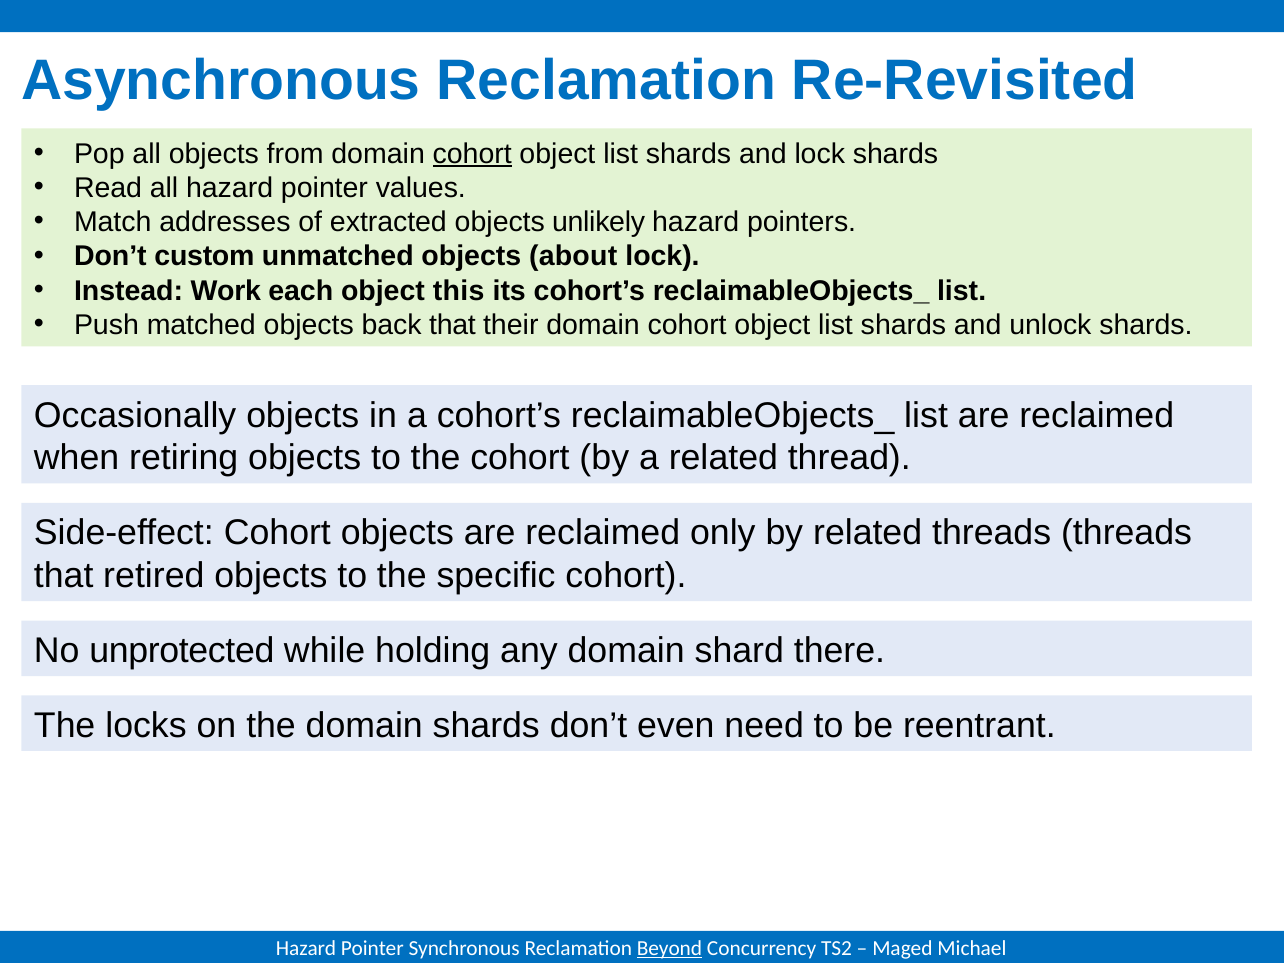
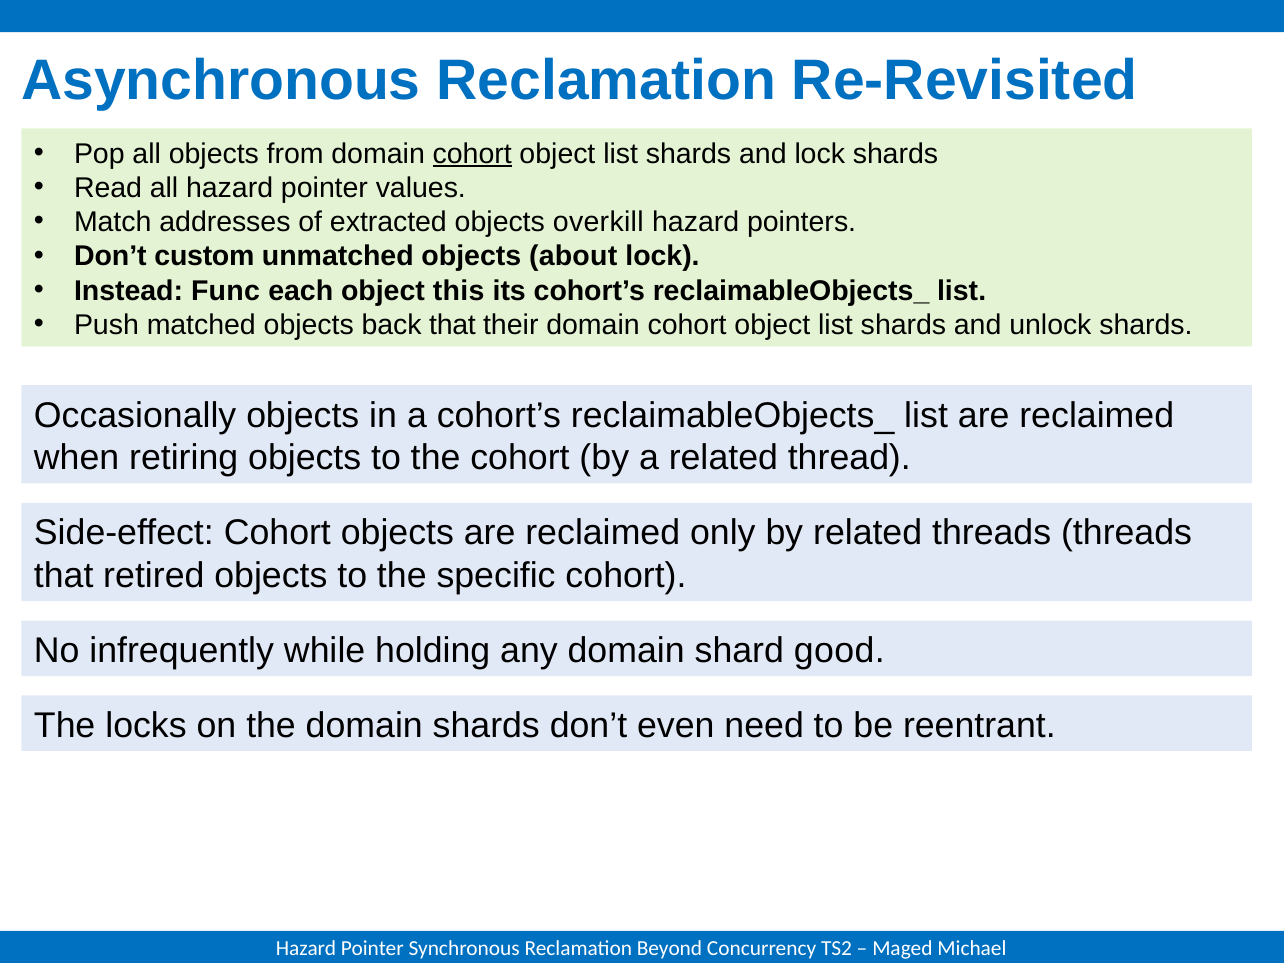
unlikely: unlikely -> overkill
Work: Work -> Func
unprotected: unprotected -> infrequently
there: there -> good
Beyond underline: present -> none
